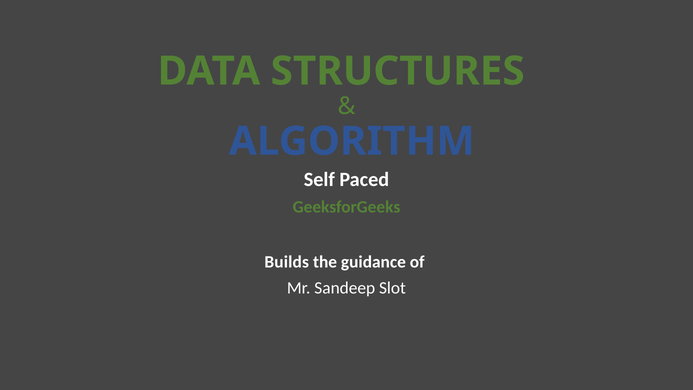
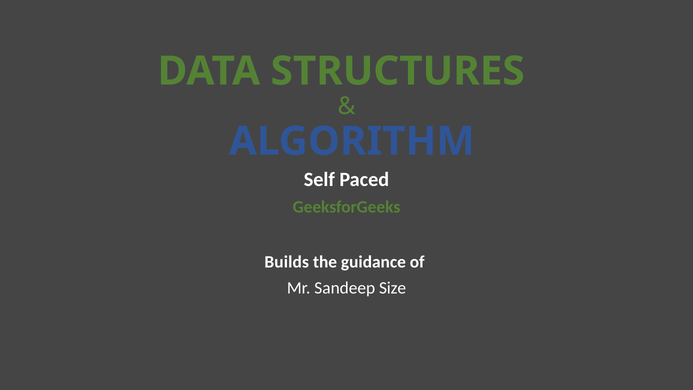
Slot: Slot -> Size
